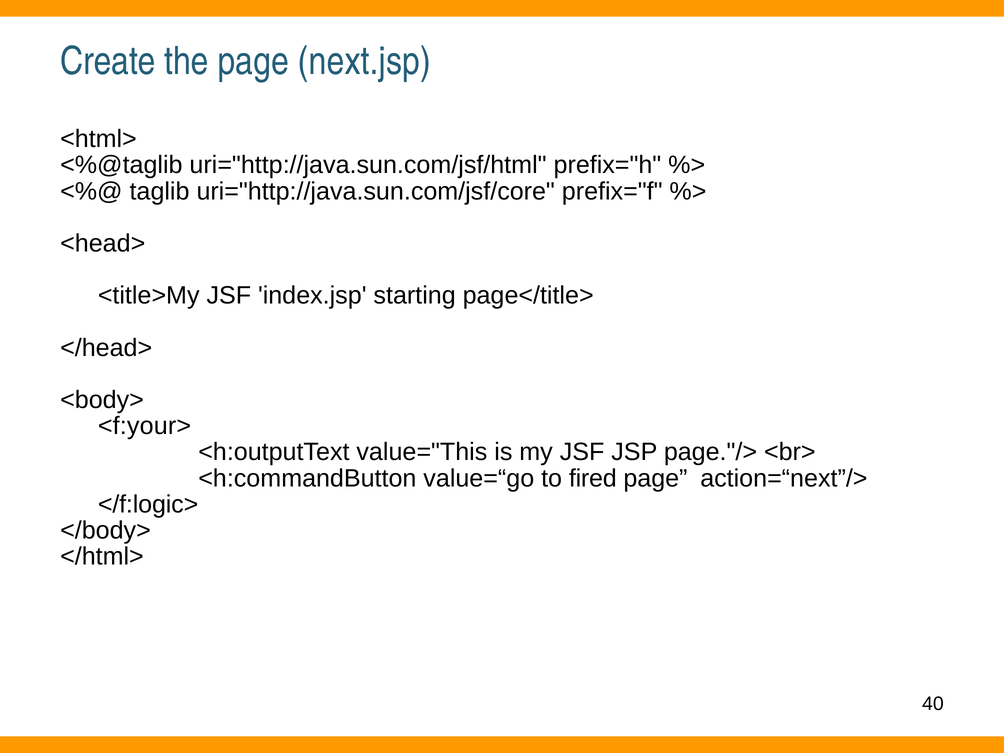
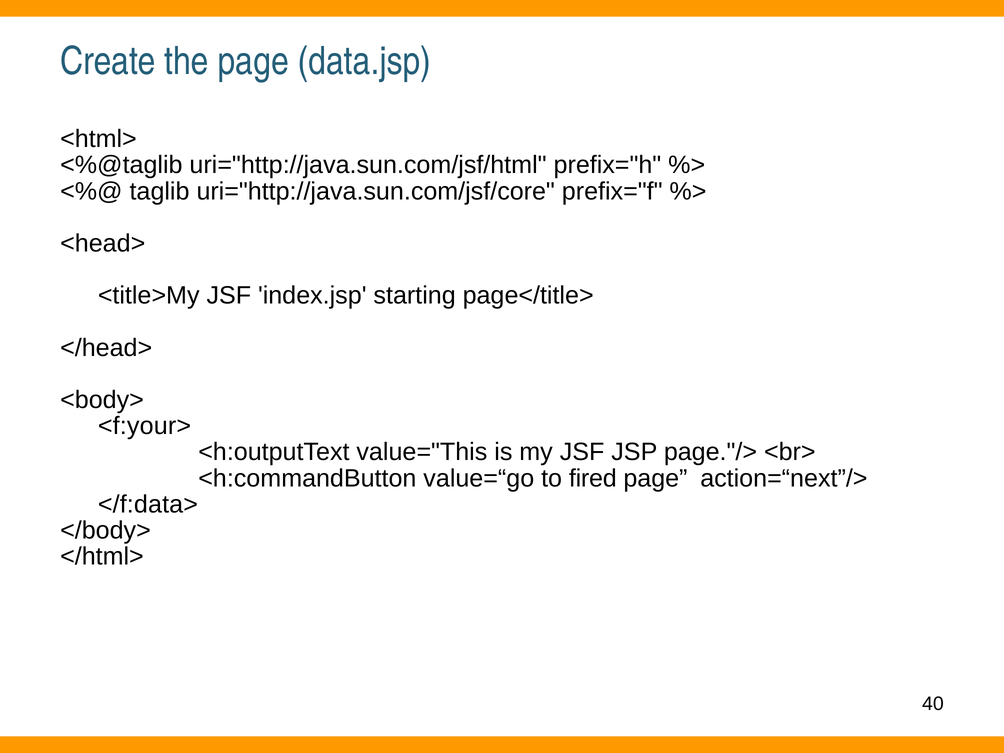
next.jsp: next.jsp -> data.jsp
</f:logic>: </f:logic> -> </f:data>
